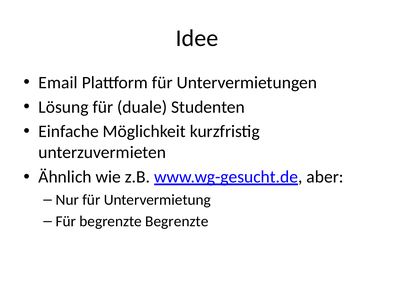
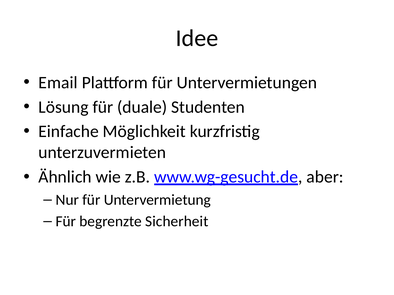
begrenzte Begrenzte: Begrenzte -> Sicherheit
